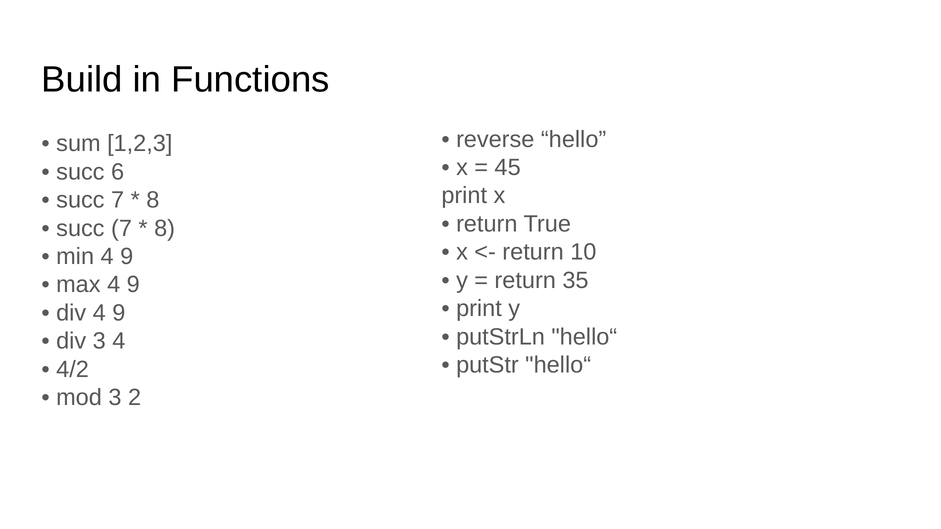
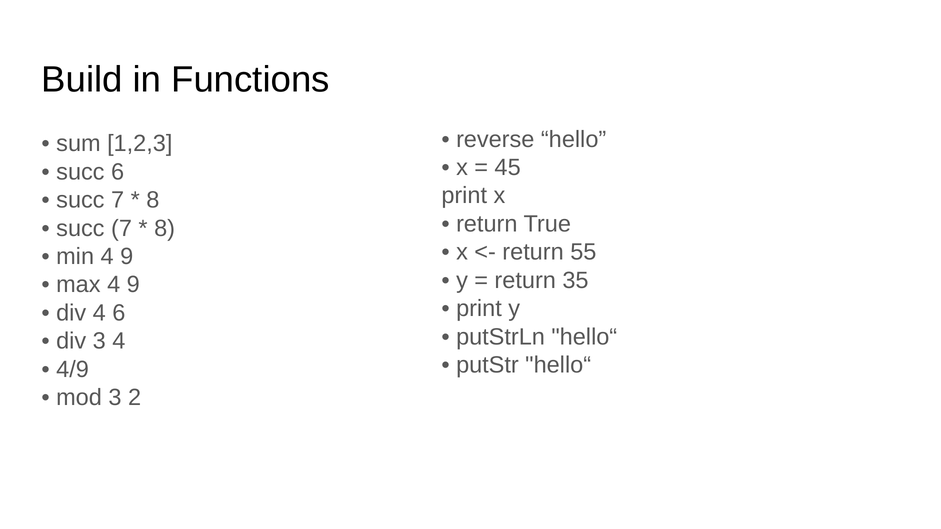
10: 10 -> 55
div 4 9: 9 -> 6
4/2: 4/2 -> 4/9
